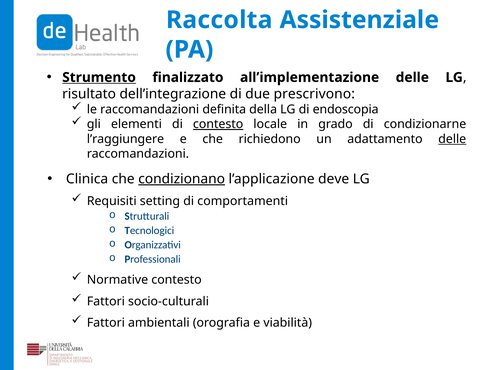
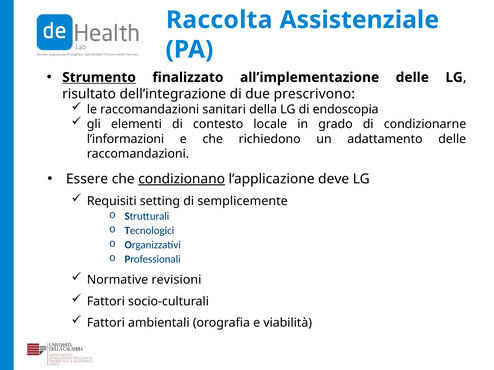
definita: definita -> sanitari
contesto at (218, 124) underline: present -> none
l’raggiungere: l’raggiungere -> l’informazioni
delle at (452, 139) underline: present -> none
Clinica: Clinica -> Essere
comportamenti: comportamenti -> semplicemente
Normative contesto: contesto -> revisioni
